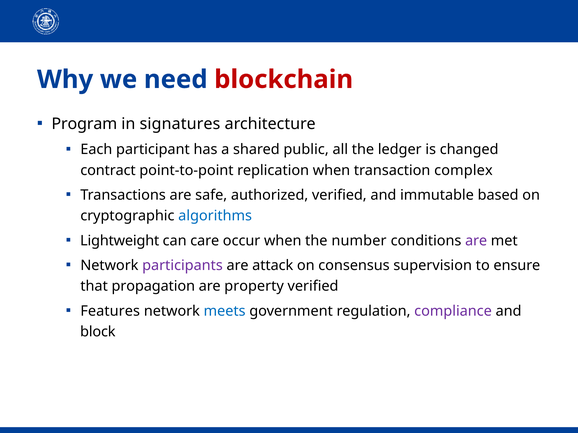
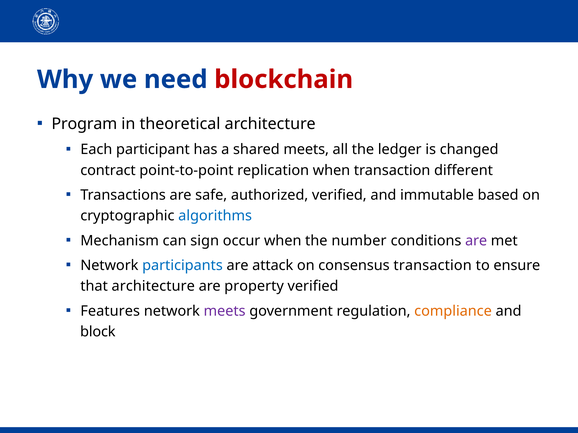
signatures: signatures -> theoretical
shared public: public -> meets
complex: complex -> different
Lightweight: Lightweight -> Mechanism
care: care -> sign
participants colour: purple -> blue
consensus supervision: supervision -> transaction
that propagation: propagation -> architecture
meets at (225, 311) colour: blue -> purple
compliance colour: purple -> orange
